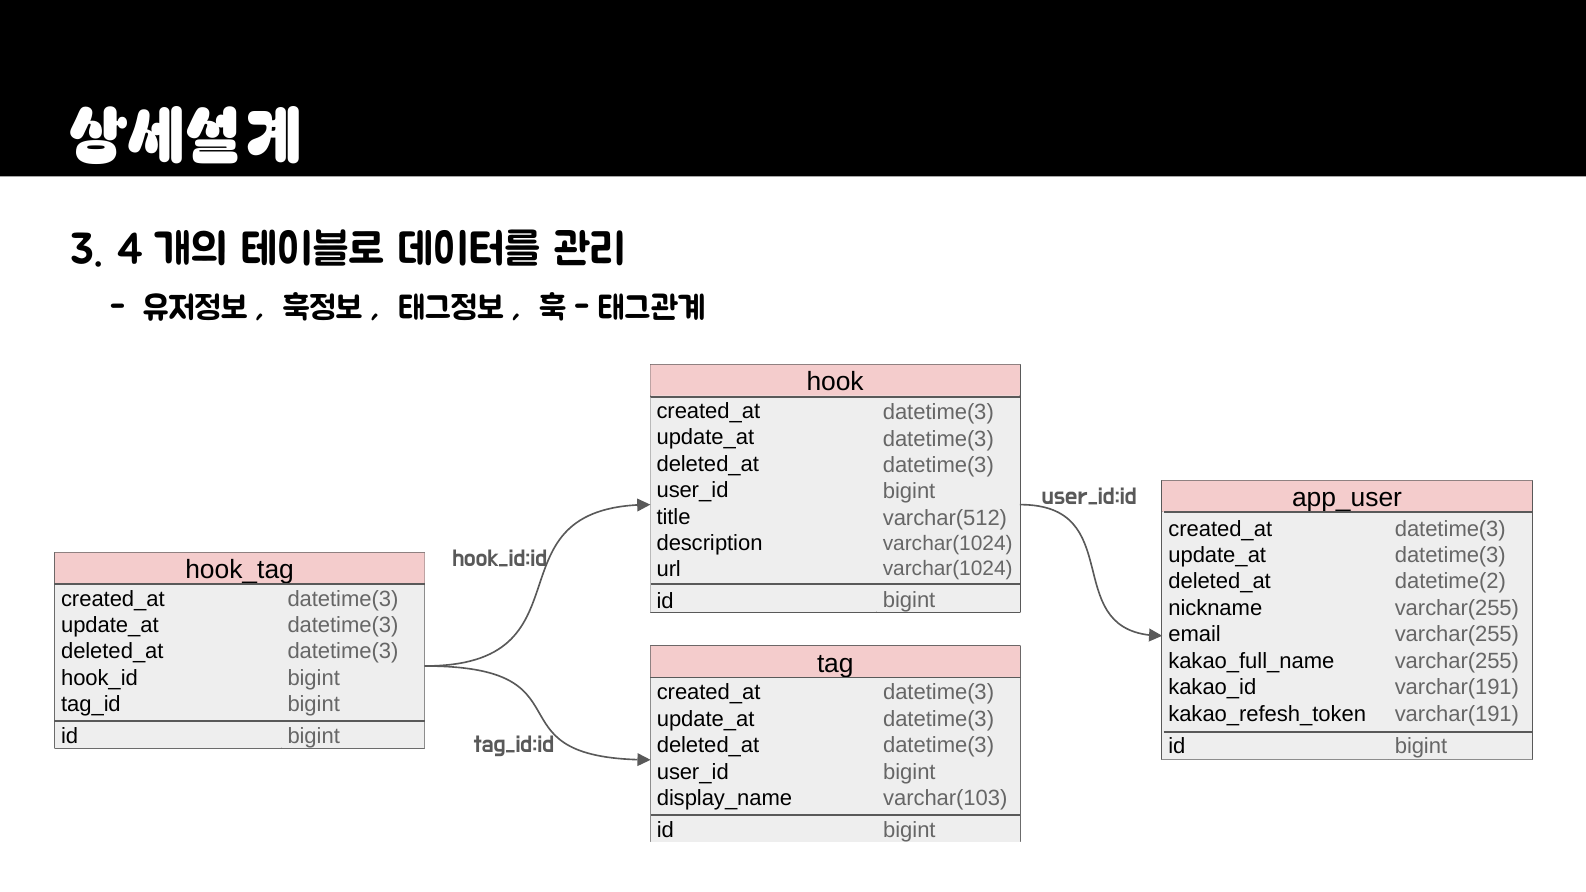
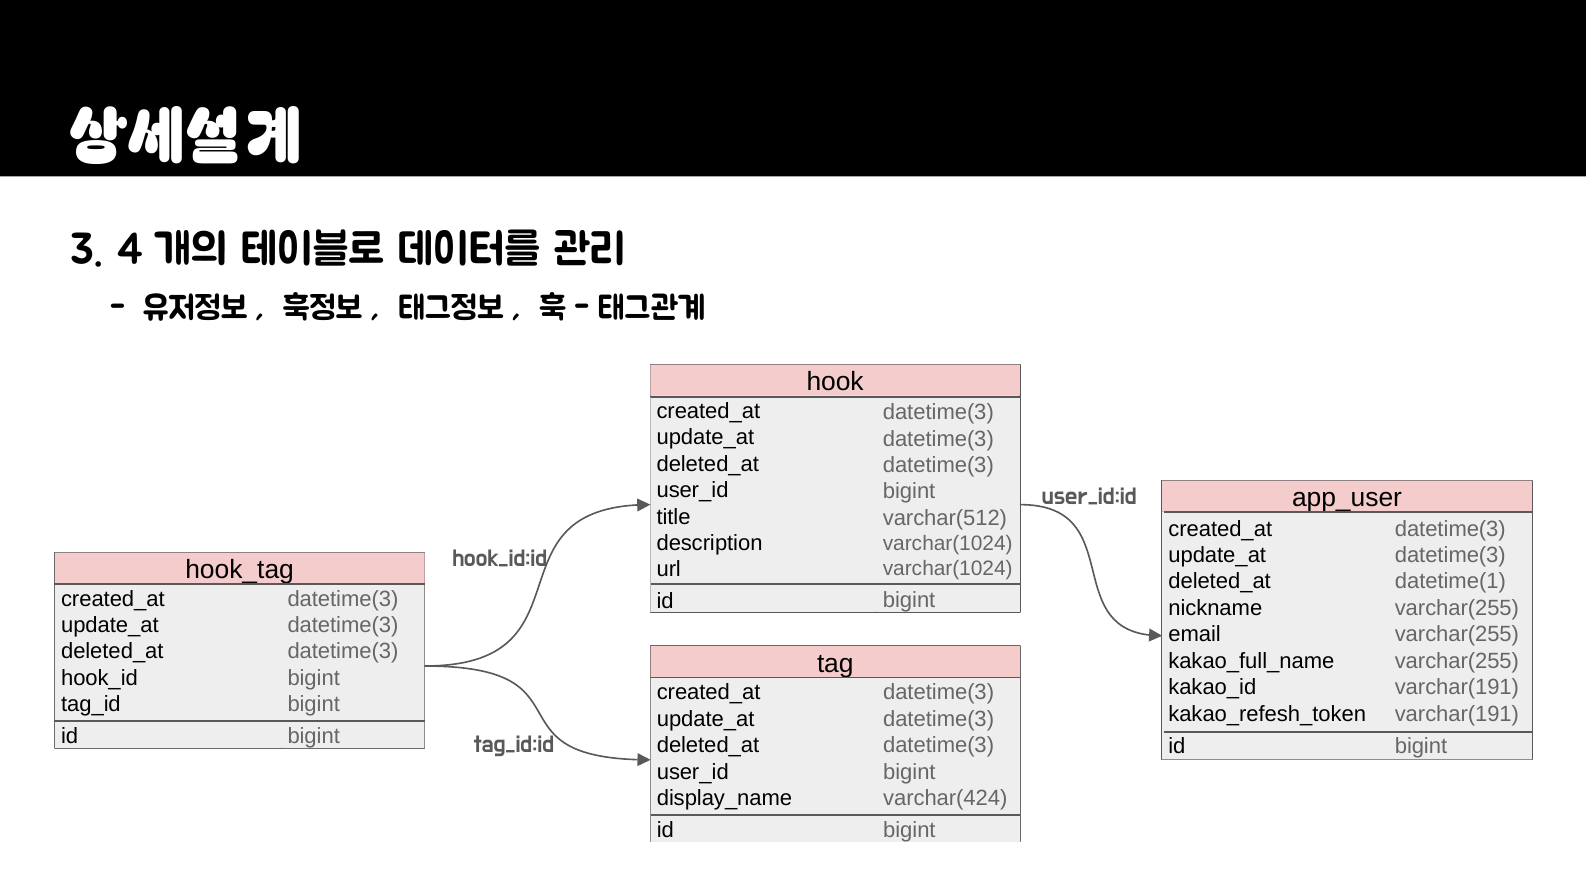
datetime(2: datetime(2 -> datetime(1
varchar(103: varchar(103 -> varchar(424
